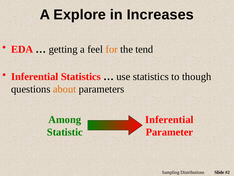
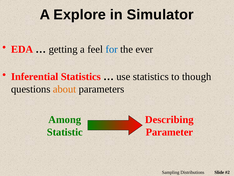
Increases: Increases -> Simulator
for colour: orange -> blue
tend: tend -> ever
Inferential at (169, 119): Inferential -> Describing
